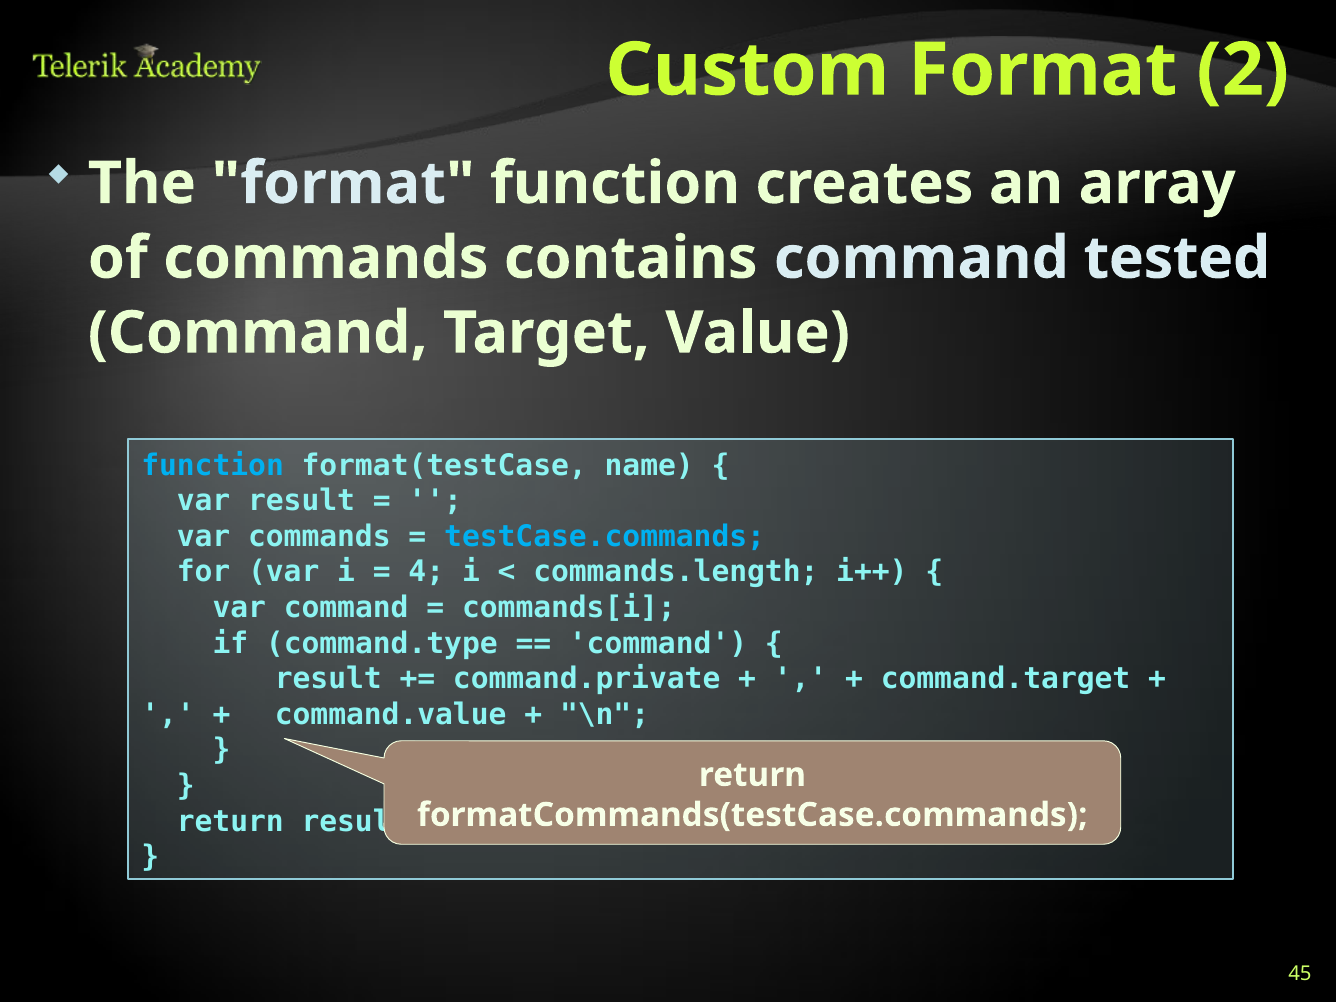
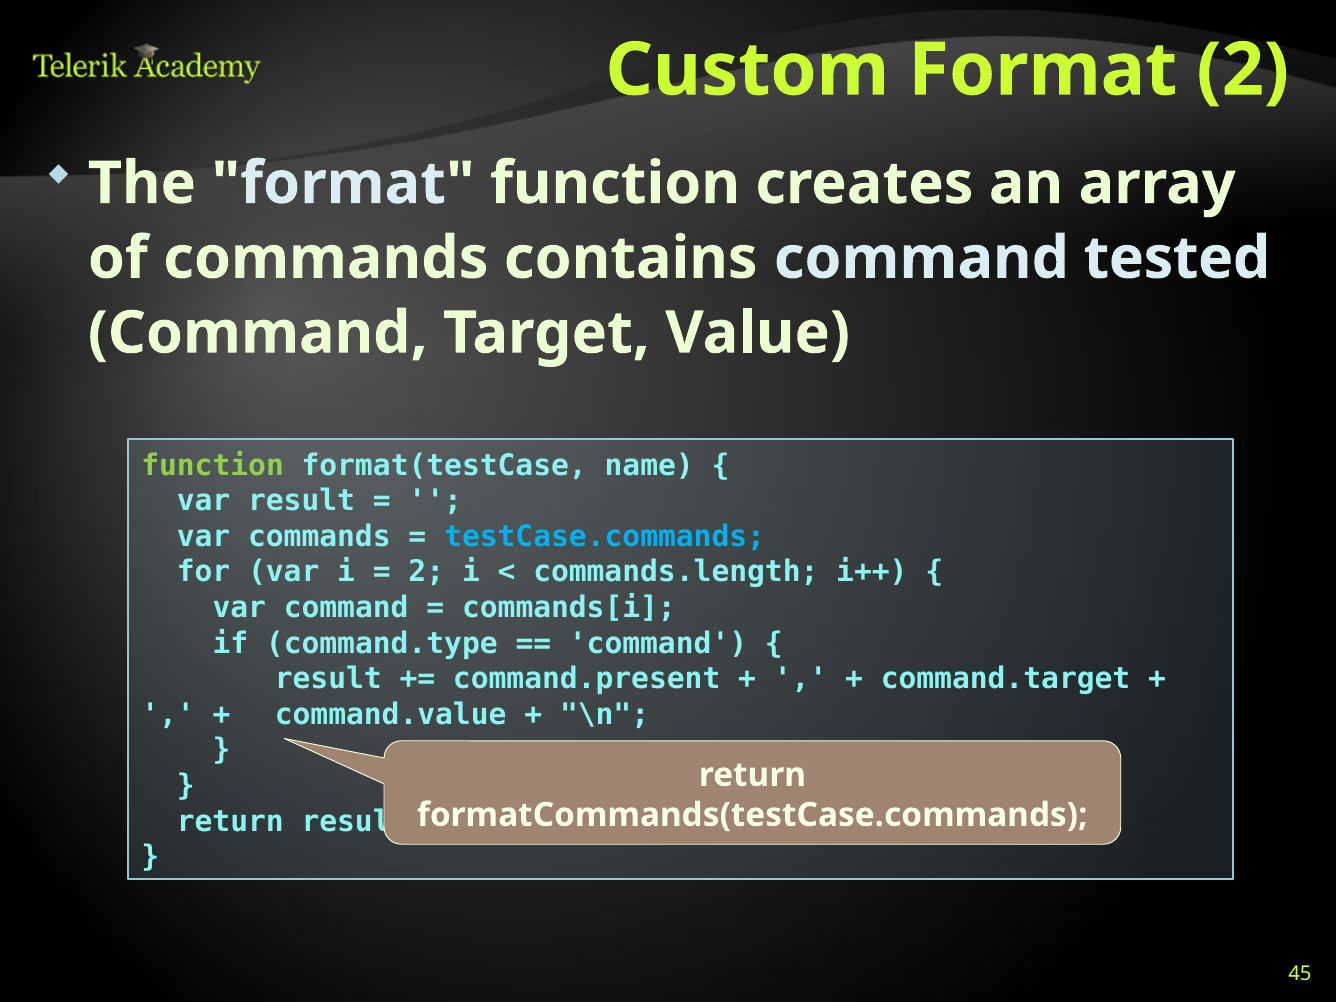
function at (213, 465) colour: light blue -> light green
4 at (426, 572): 4 -> 2
command.private: command.private -> command.present
